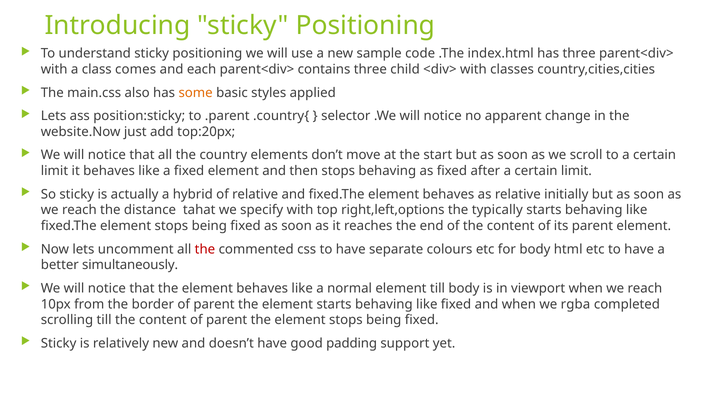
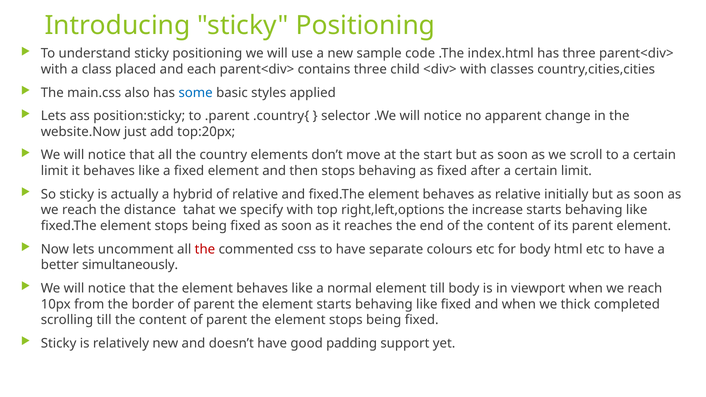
comes: comes -> placed
some colour: orange -> blue
typically: typically -> increase
rgba: rgba -> thick
